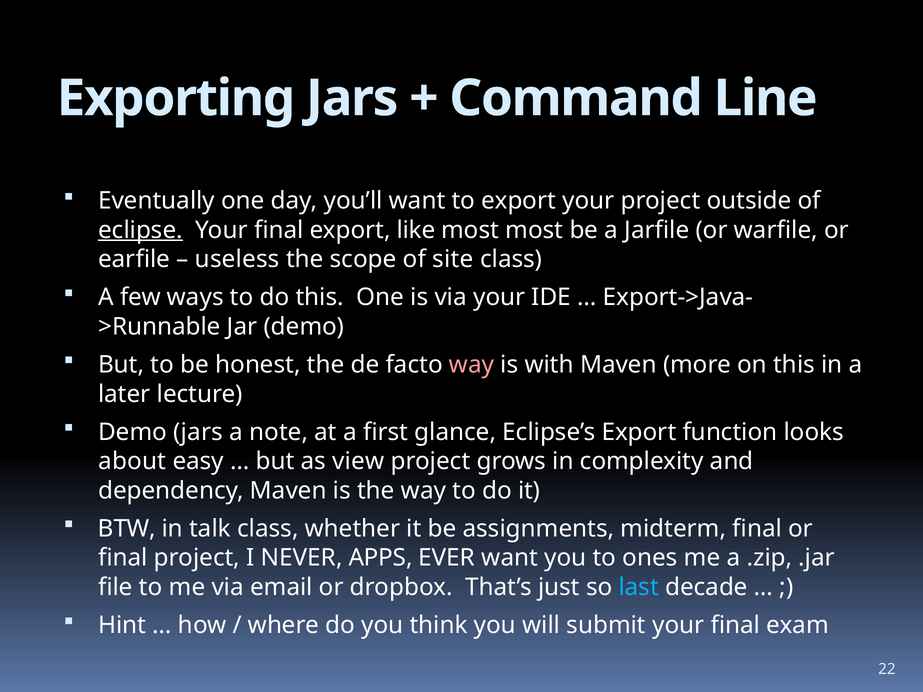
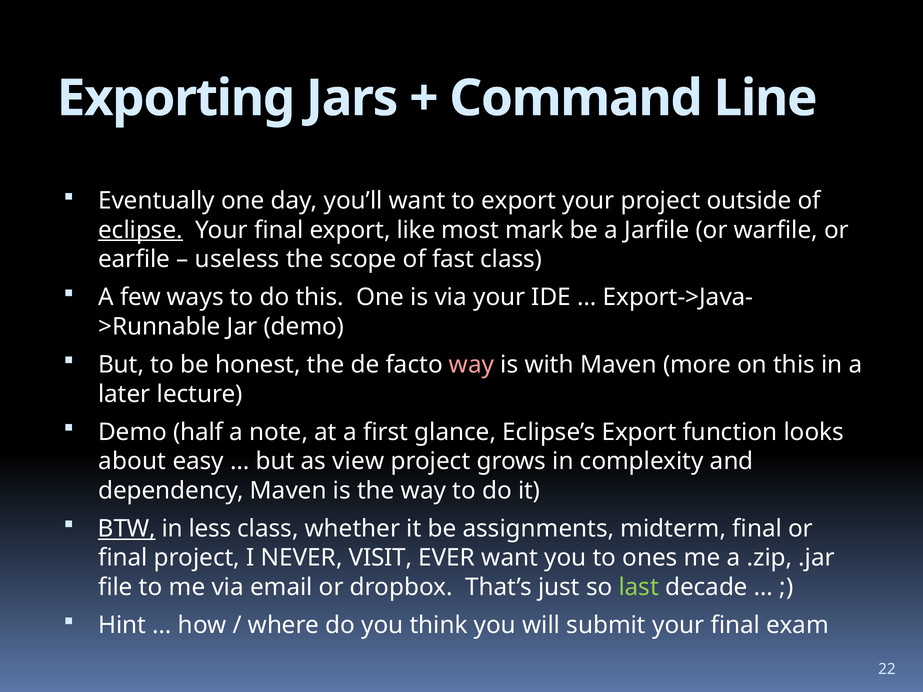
most most: most -> mark
site: site -> fast
Demo jars: jars -> half
BTW underline: none -> present
talk: talk -> less
APPS: APPS -> VISIT
last colour: light blue -> light green
